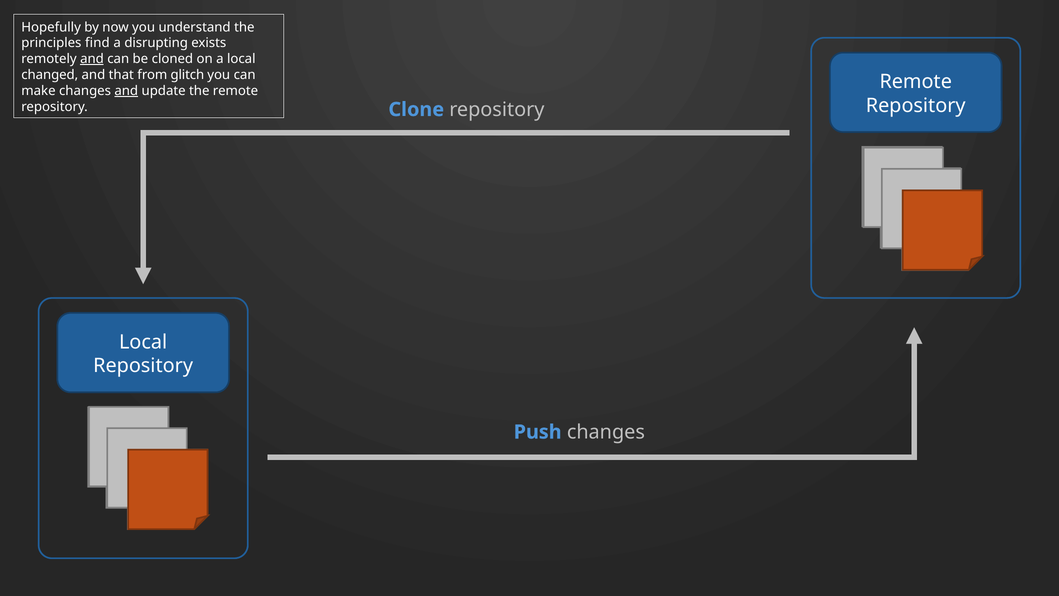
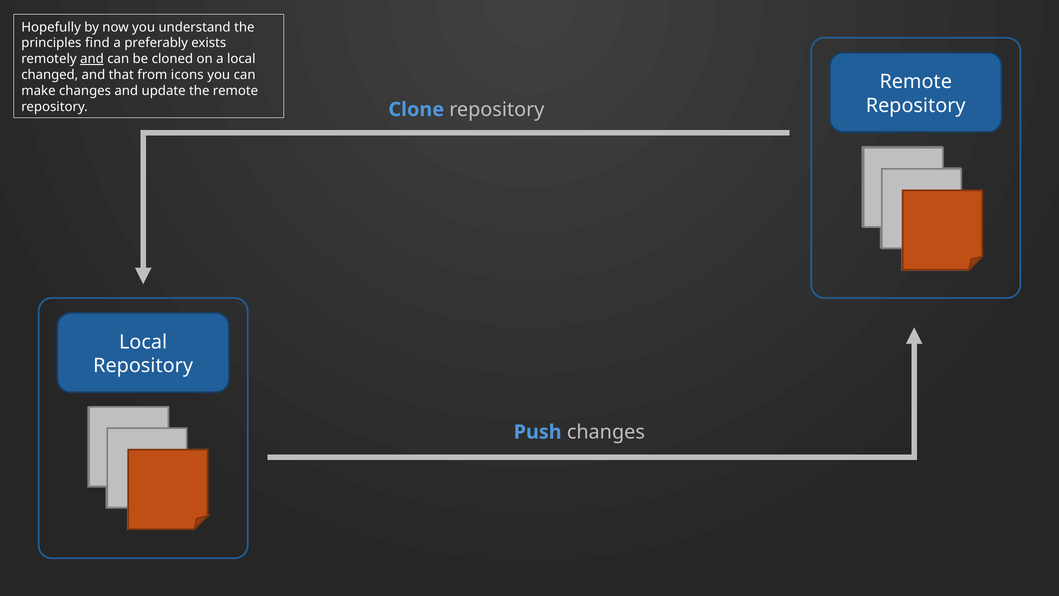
disrupting: disrupting -> preferably
glitch: glitch -> icons
and at (126, 91) underline: present -> none
